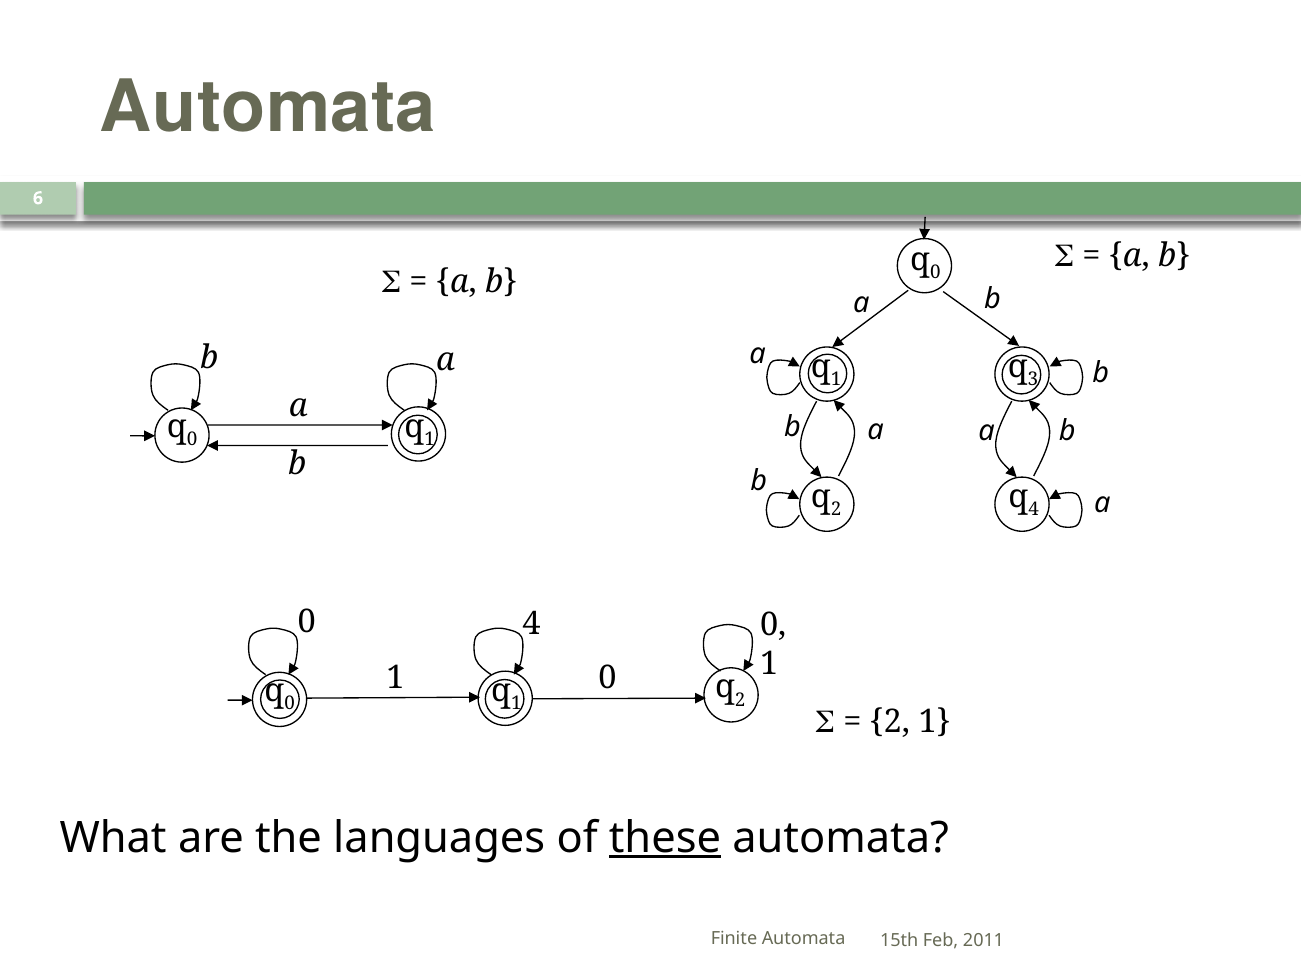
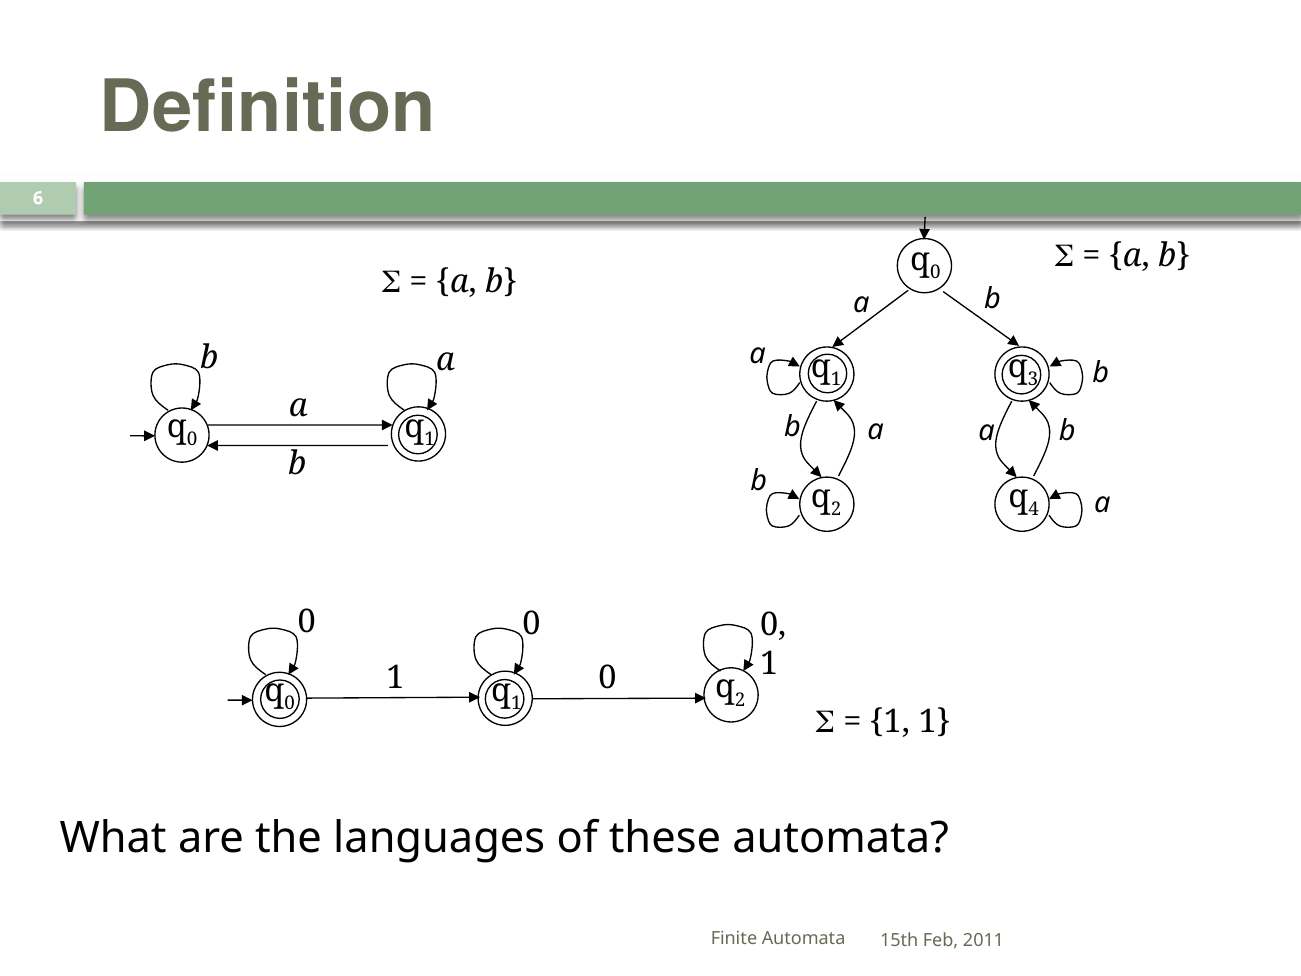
Automata at (268, 108): Automata -> Definition
0 4: 4 -> 0
2 at (890, 722): 2 -> 1
these underline: present -> none
